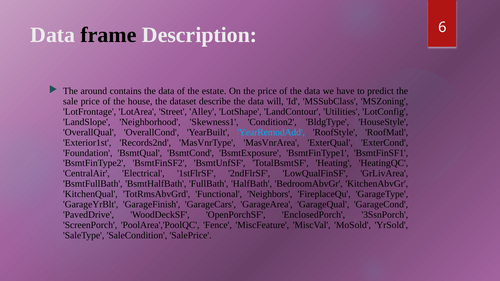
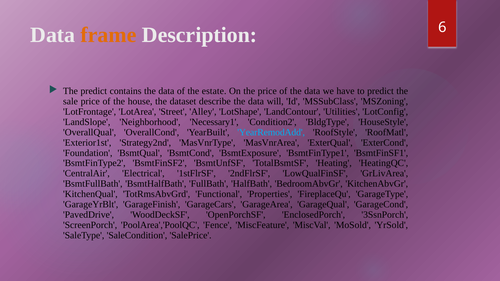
frame colour: black -> orange
The around: around -> predict
Skewness1: Skewness1 -> Necessary1
Records2nd: Records2nd -> Strategy2nd
Neighbors: Neighbors -> Properties
